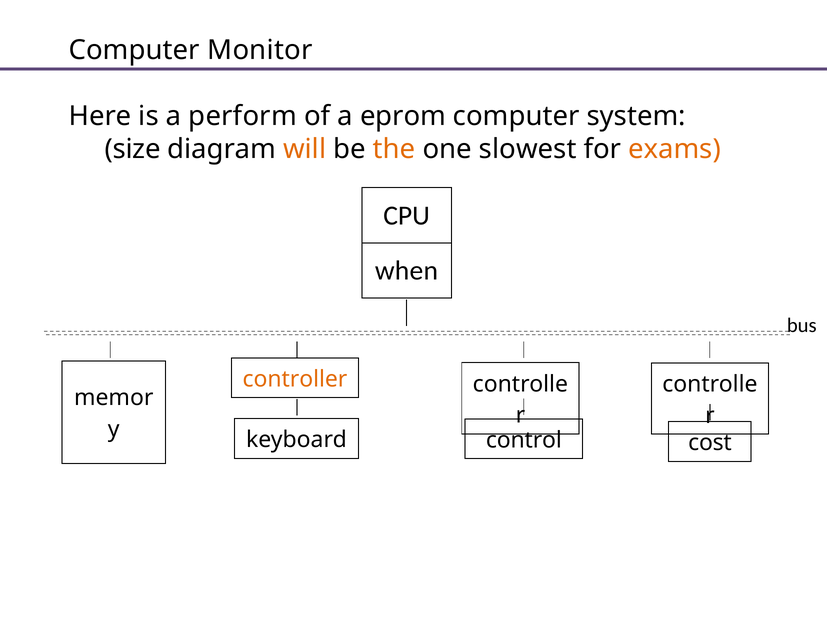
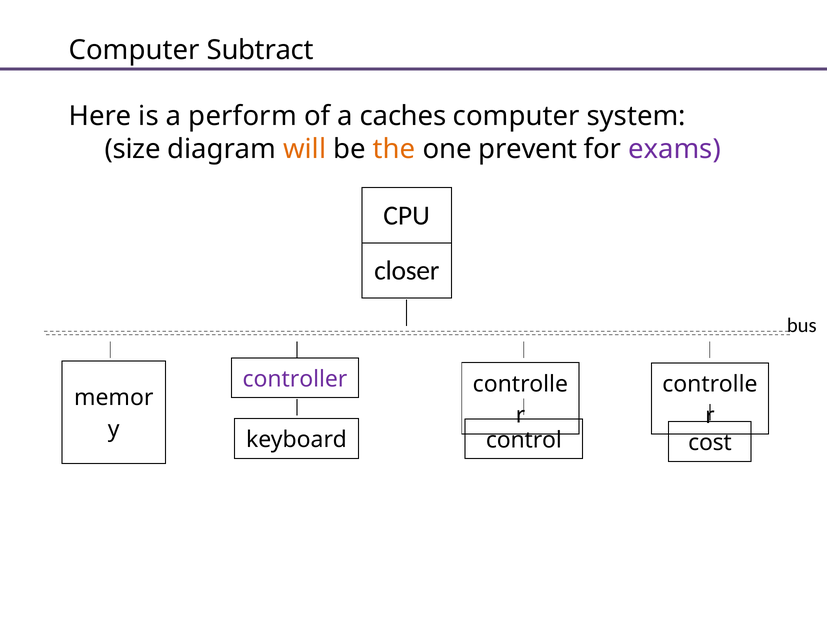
Monitor: Monitor -> Subtract
eprom: eprom -> caches
slowest: slowest -> prevent
exams colour: orange -> purple
when: when -> closer
controller colour: orange -> purple
